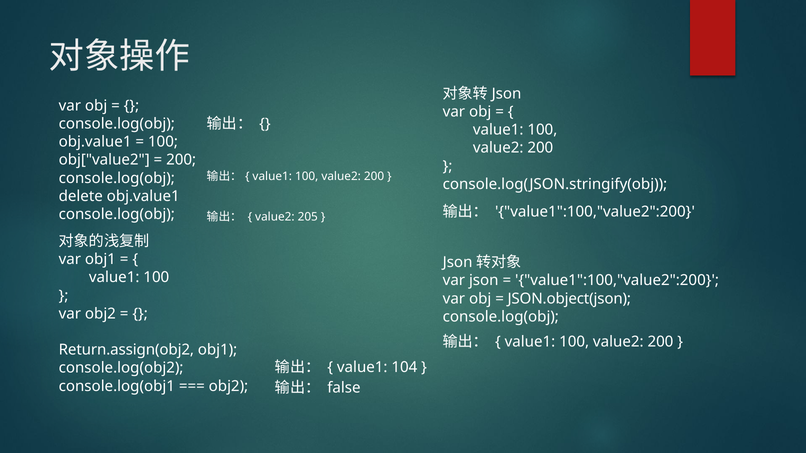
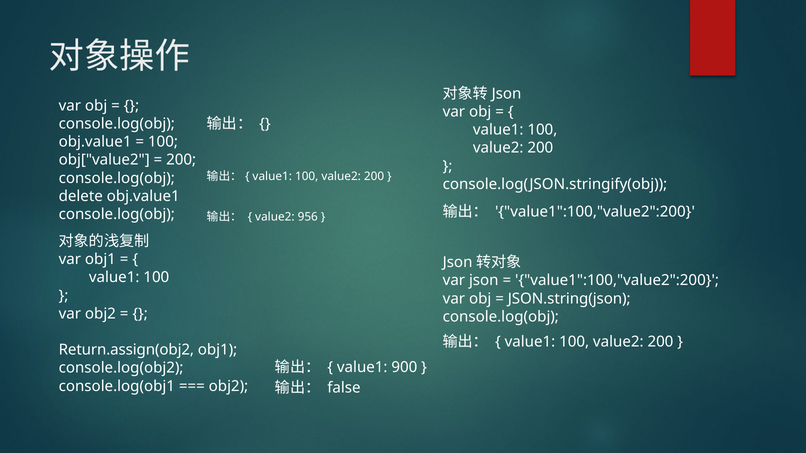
205: 205 -> 956
JSON.object(json: JSON.object(json -> JSON.string(json
104: 104 -> 900
